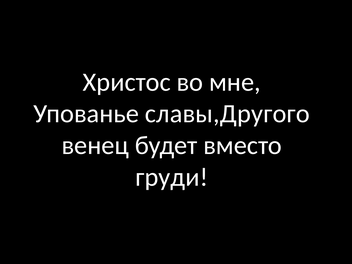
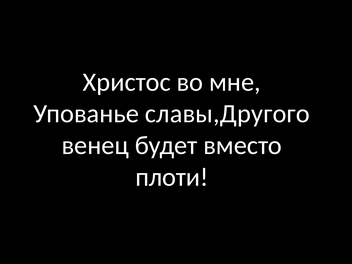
груди: груди -> плоти
